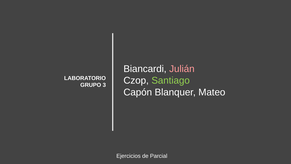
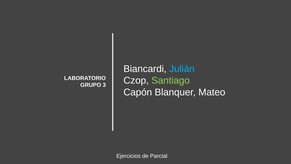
Julián colour: pink -> light blue
